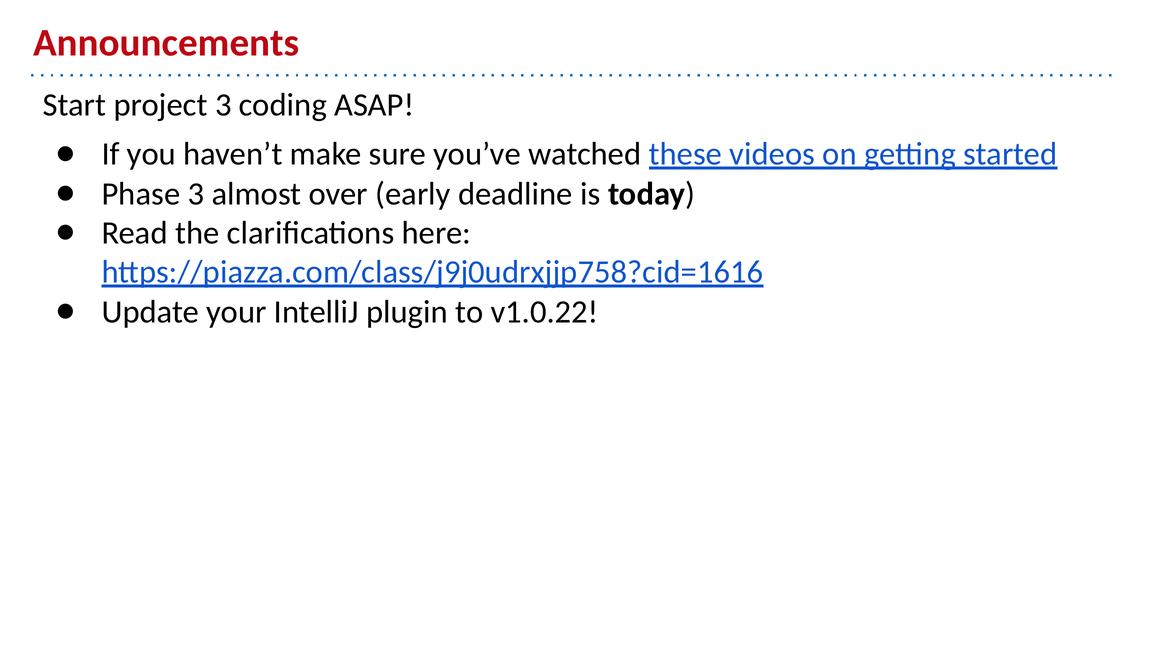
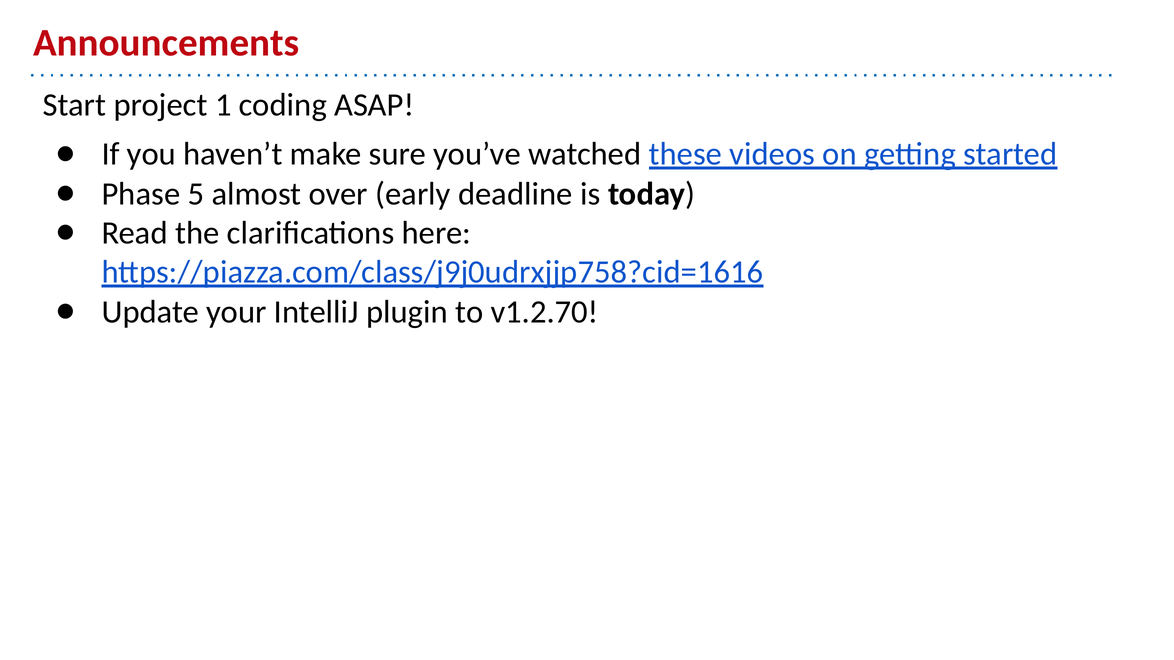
project 3: 3 -> 1
Phase 3: 3 -> 5
v1.0.22: v1.0.22 -> v1.2.70
